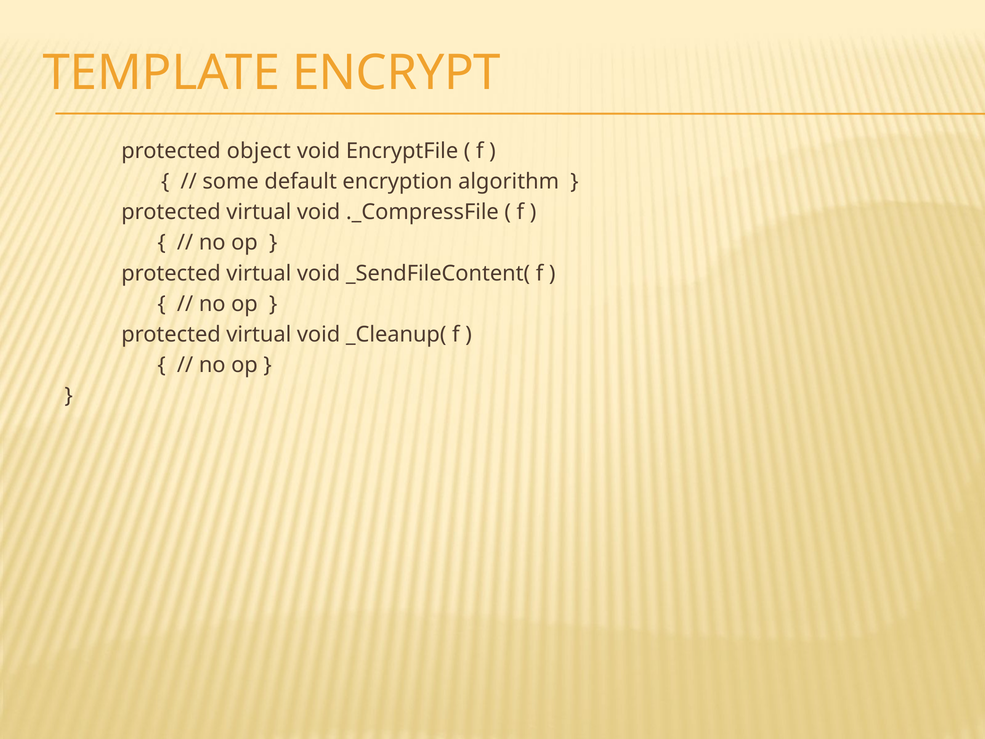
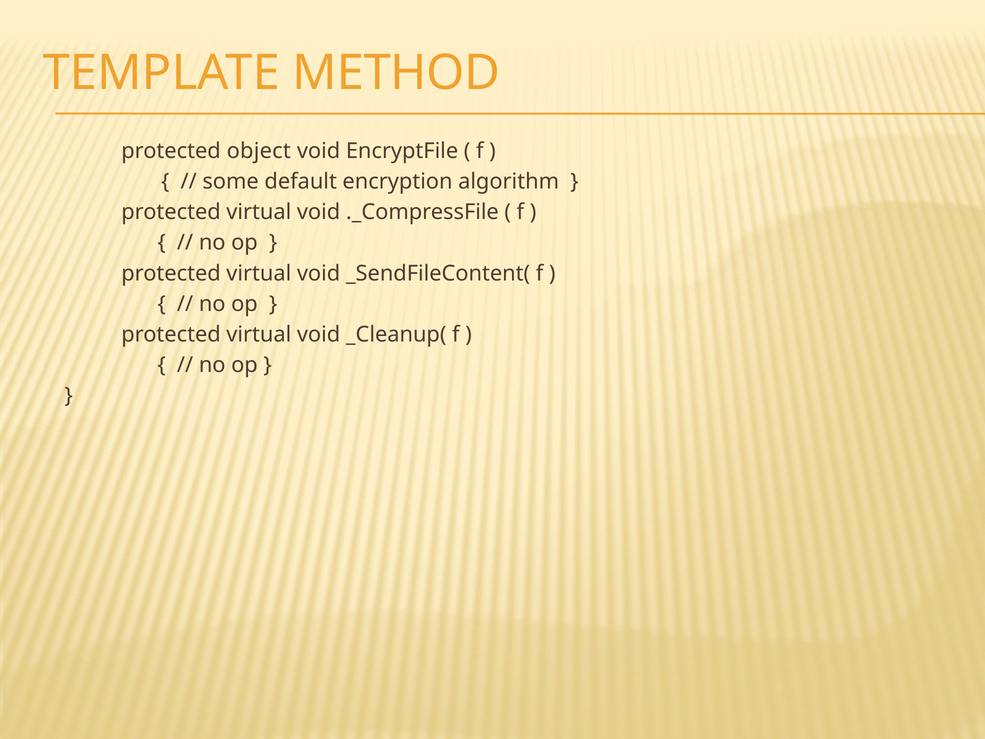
ENCRYPT: ENCRYPT -> METHOD
